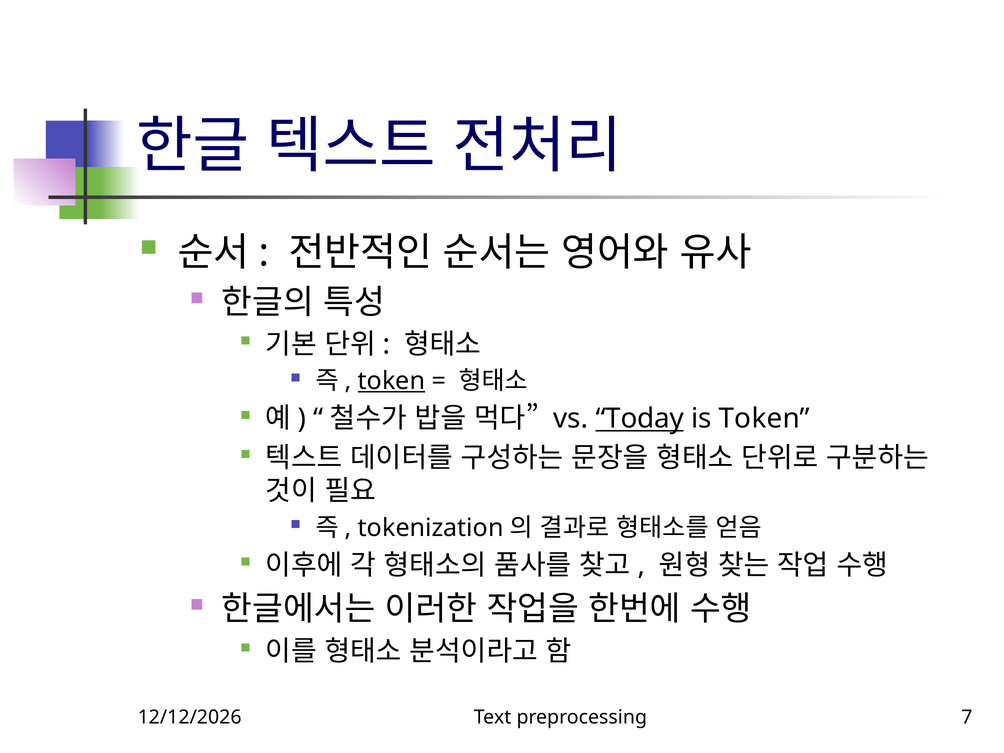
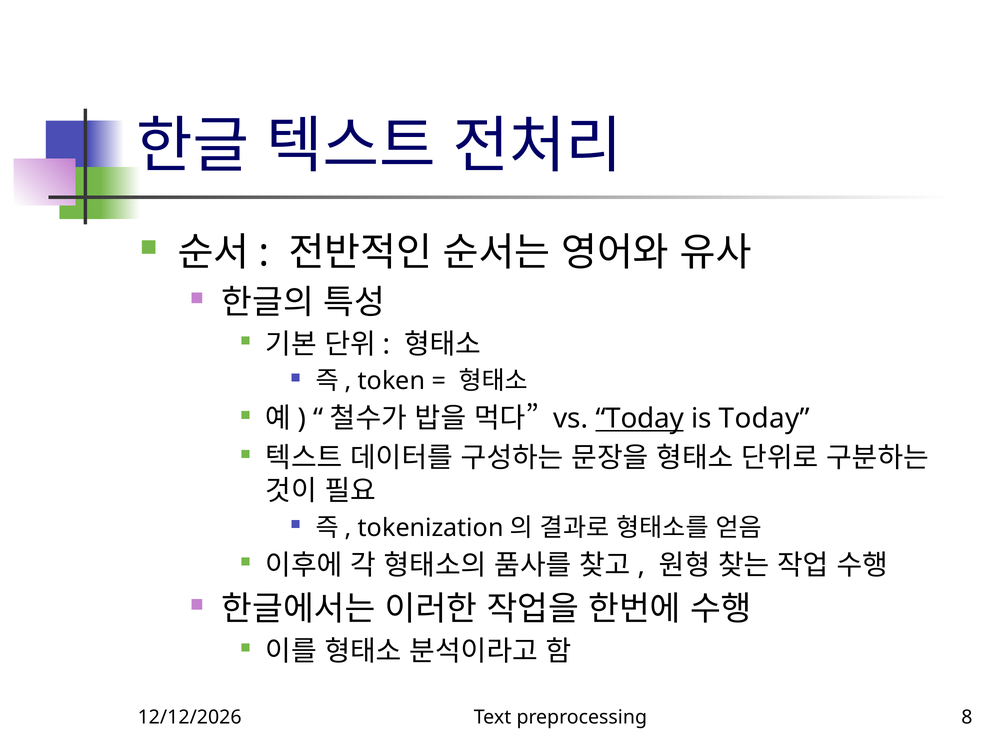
token at (392, 381) underline: present -> none
is Token: Token -> Today
7: 7 -> 8
